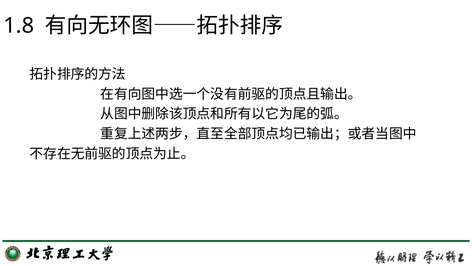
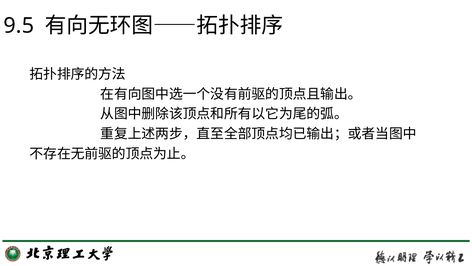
1.8: 1.8 -> 9.5
